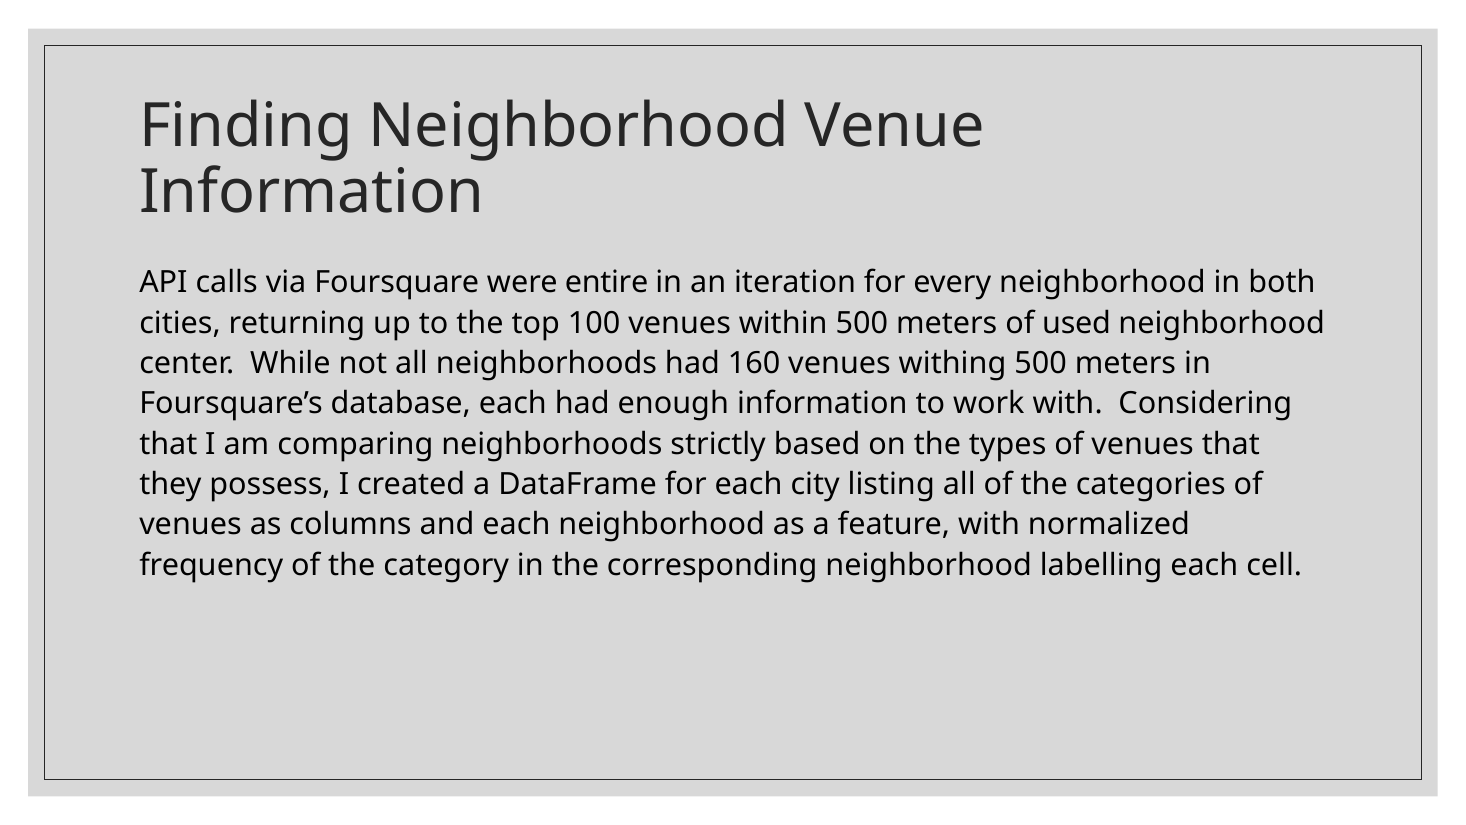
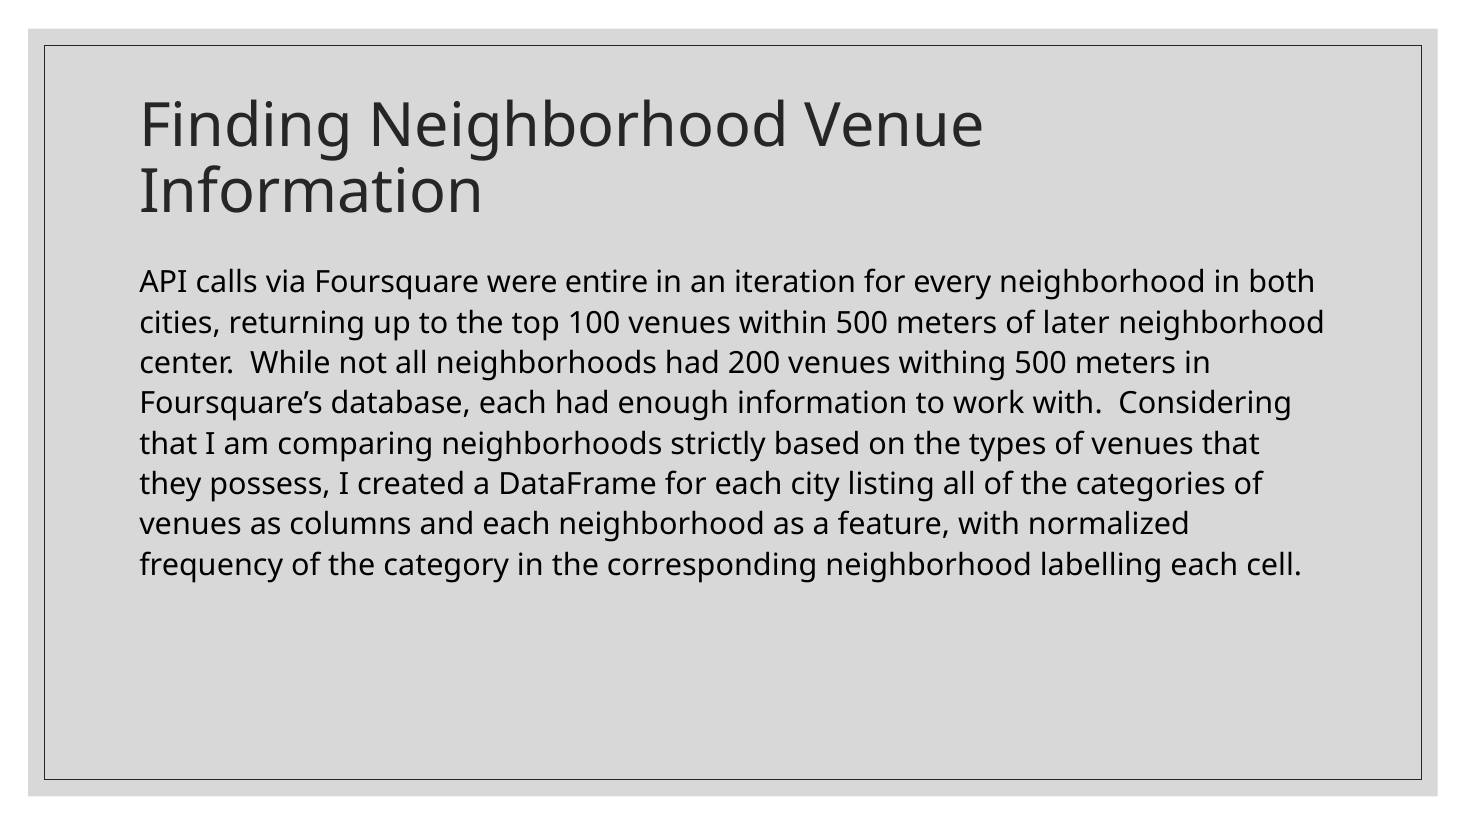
used: used -> later
160: 160 -> 200
